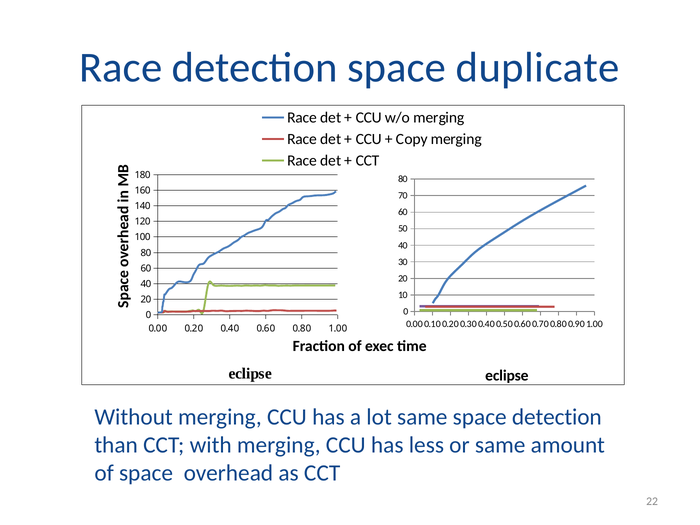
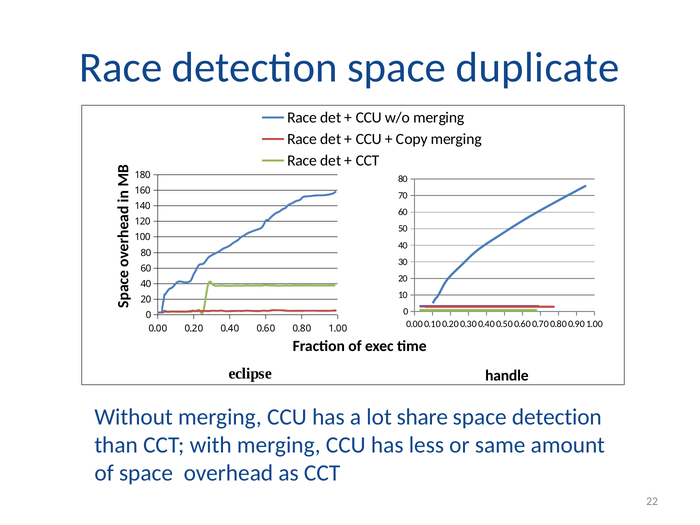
eclipse at (507, 376): eclipse -> handle
lot same: same -> share
